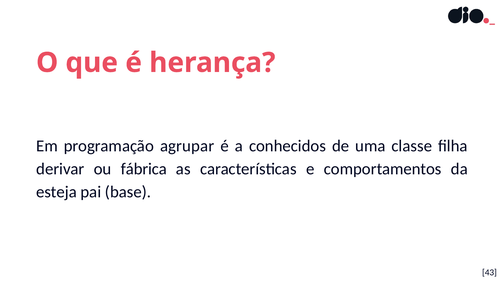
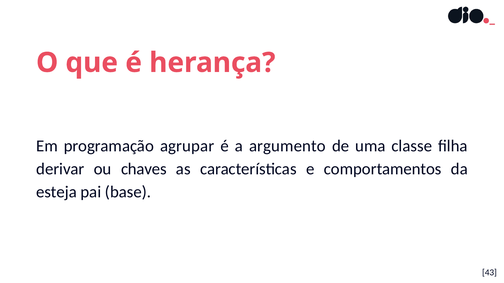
conhecidos: conhecidos -> argumento
fábrica: fábrica -> chaves
